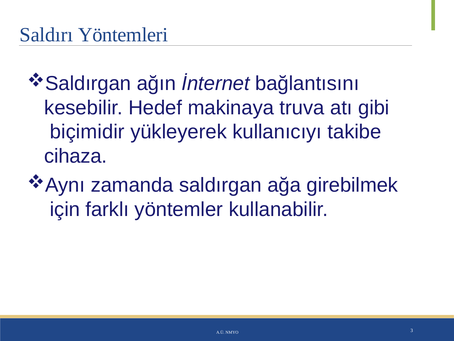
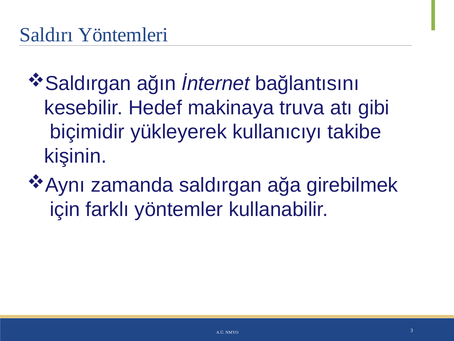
cihaza: cihaza -> kişinin
